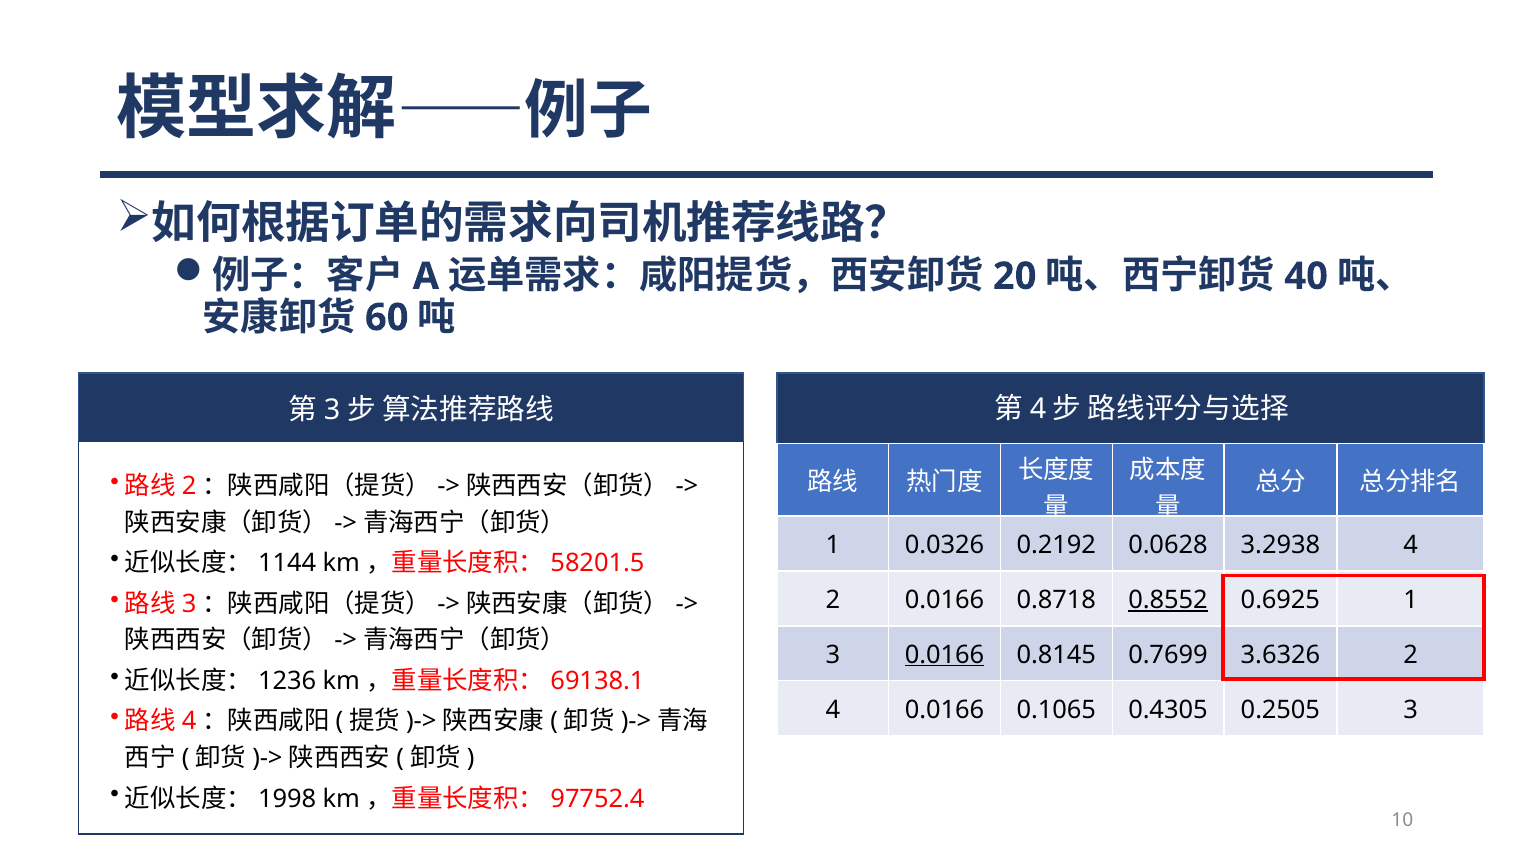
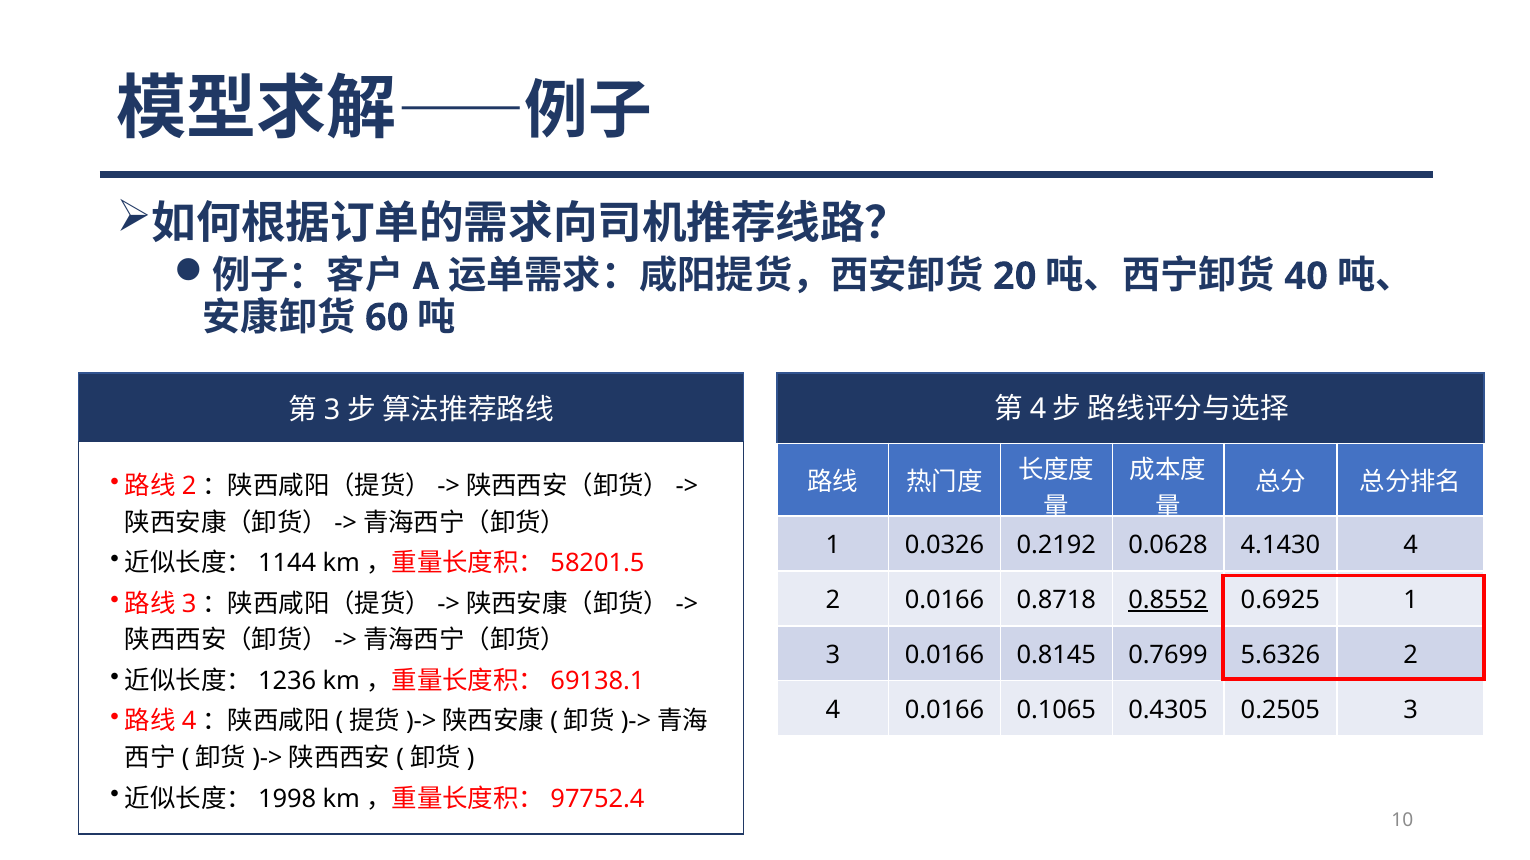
3.2938: 3.2938 -> 4.1430
0.0166 at (945, 655) underline: present -> none
3.6326: 3.6326 -> 5.6326
